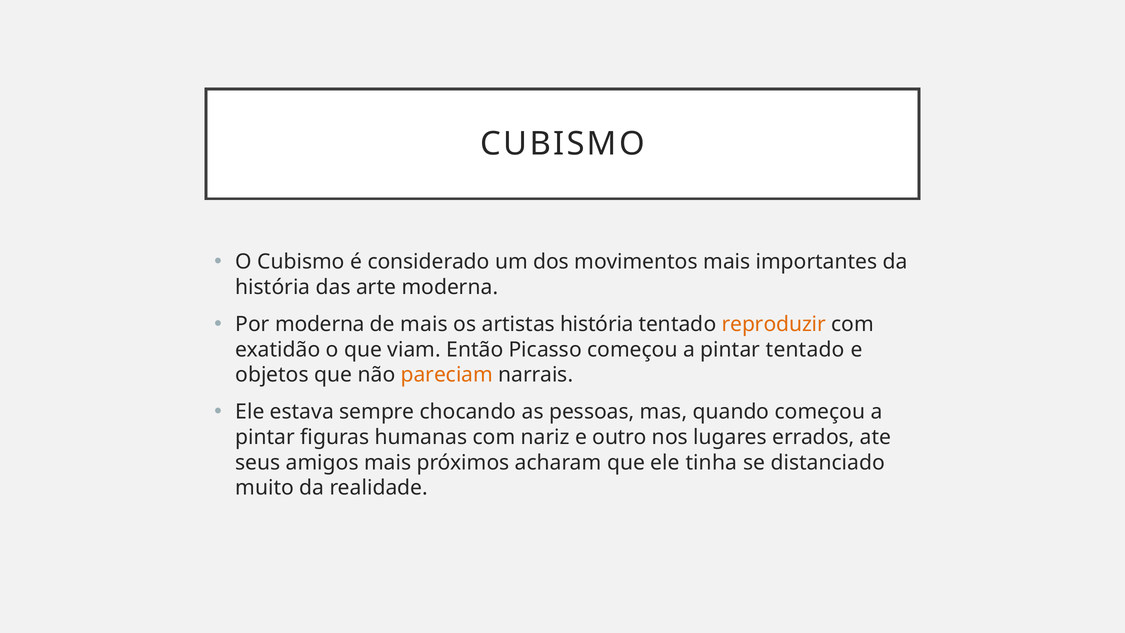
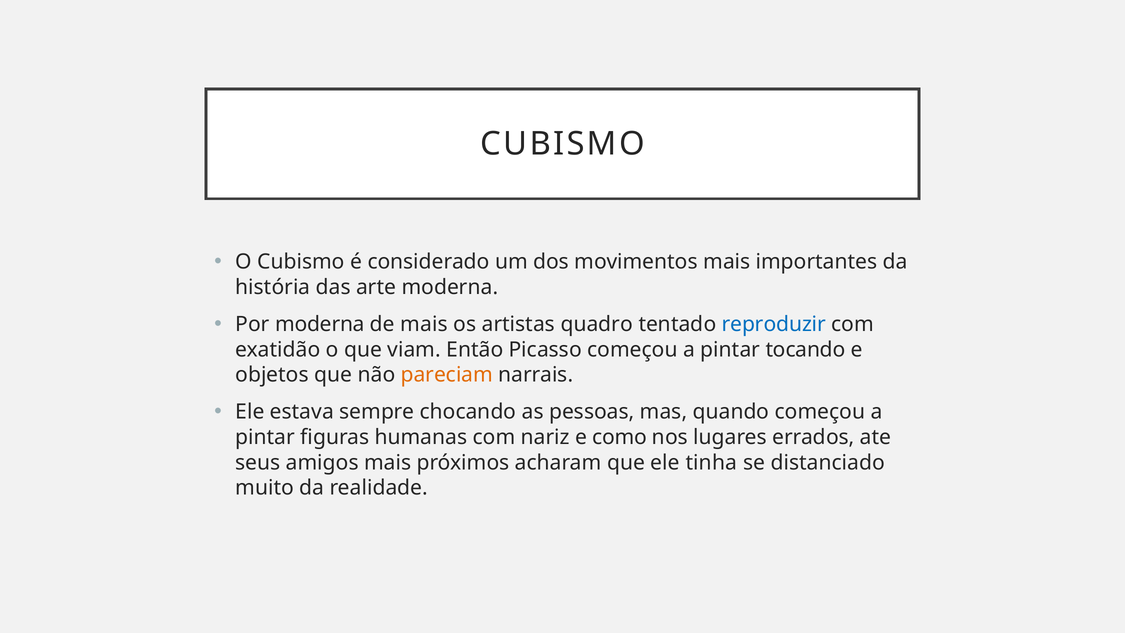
artistas história: história -> quadro
reproduzir colour: orange -> blue
pintar tentado: tentado -> tocando
outro: outro -> como
